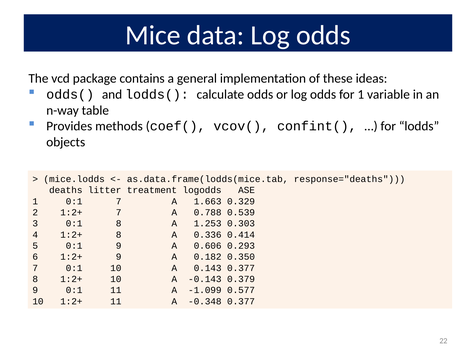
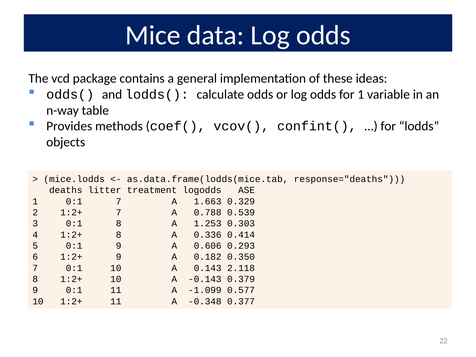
0.143 0.377: 0.377 -> 2.118
